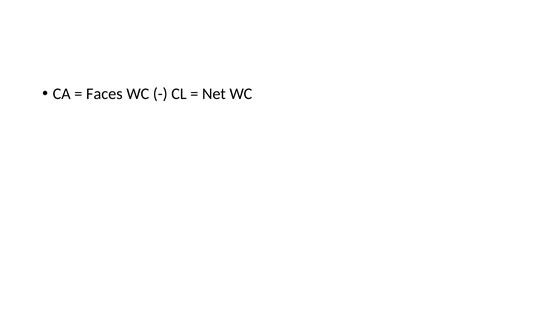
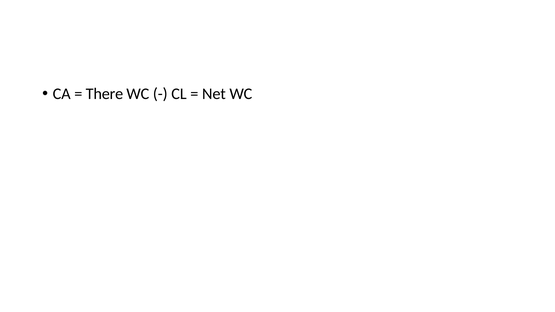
Faces: Faces -> There
